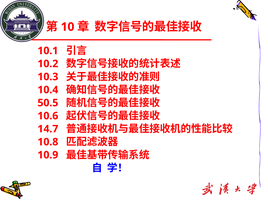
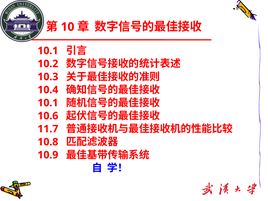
50.5 at (48, 103): 50.5 -> 10.1
14.7: 14.7 -> 11.7
